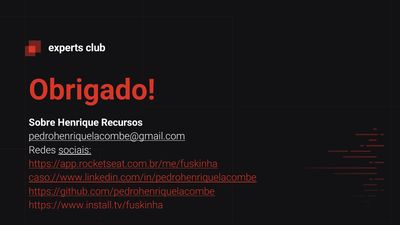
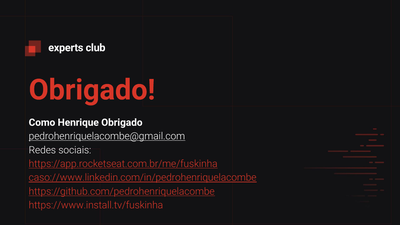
Sobre: Sobre -> Como
Henrique Recursos: Recursos -> Obrigado
sociais underline: present -> none
